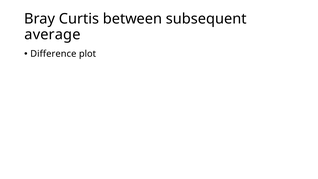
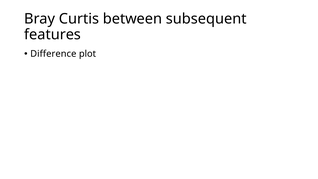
average: average -> features
